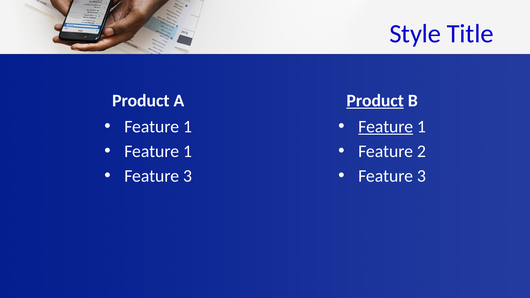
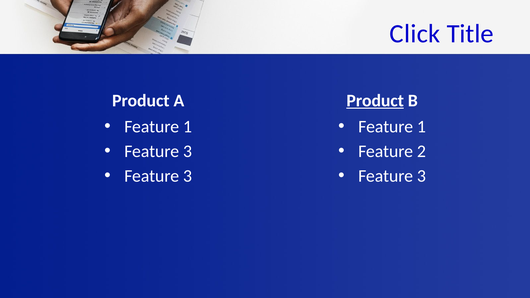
Style: Style -> Click
Feature at (386, 127) underline: present -> none
1 at (188, 151): 1 -> 3
